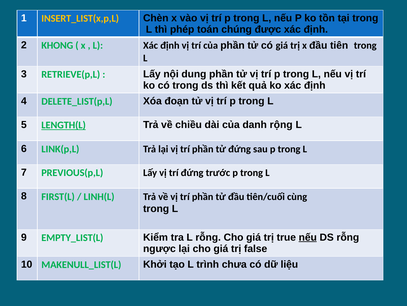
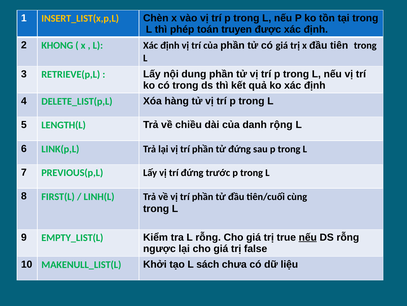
chúng: chúng -> truyen
đoạn: đoạn -> hàng
LENGTH(L underline: present -> none
trình: trình -> sách
